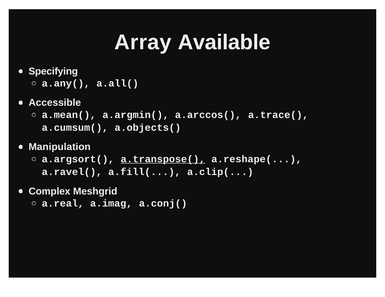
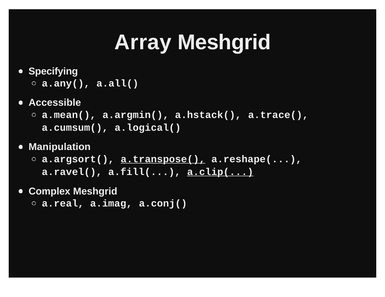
Array Available: Available -> Meshgrid
a.arccos(: a.arccos( -> a.hstack(
a.objects(: a.objects( -> a.logical(
a.clip( underline: none -> present
